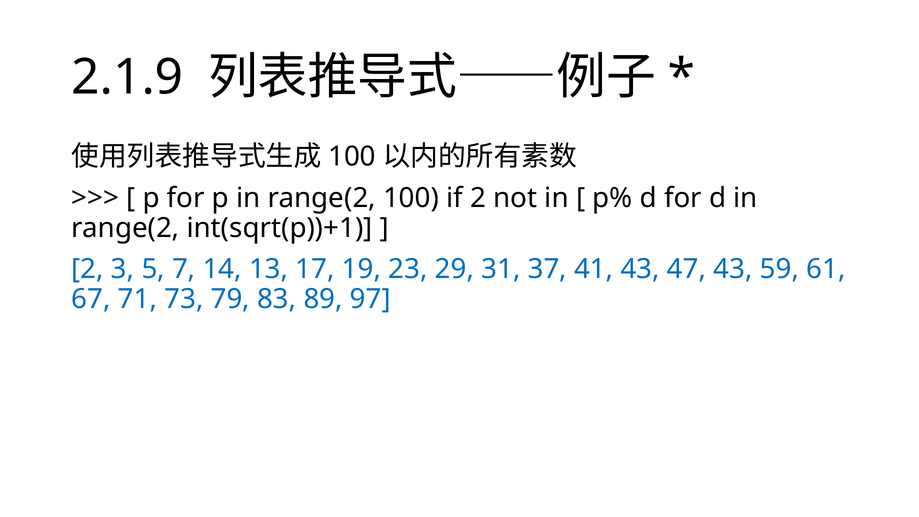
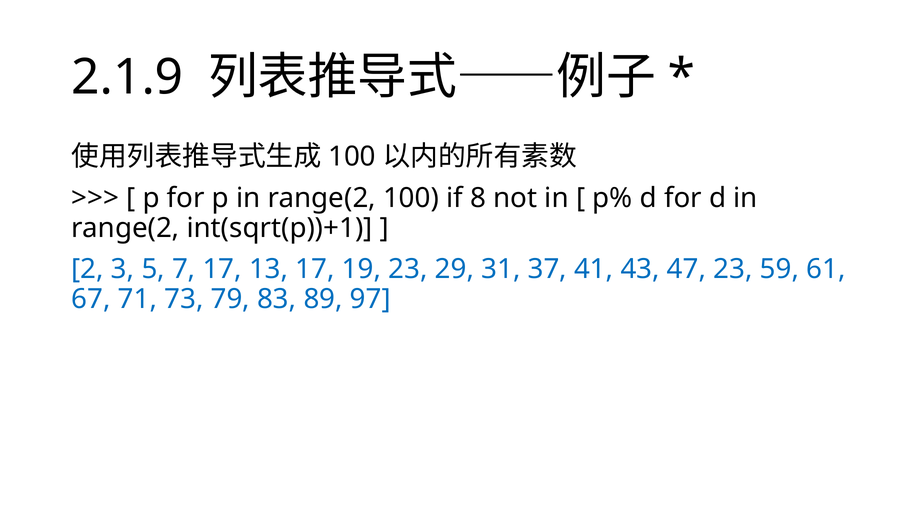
if 2: 2 -> 8
7 14: 14 -> 17
47 43: 43 -> 23
